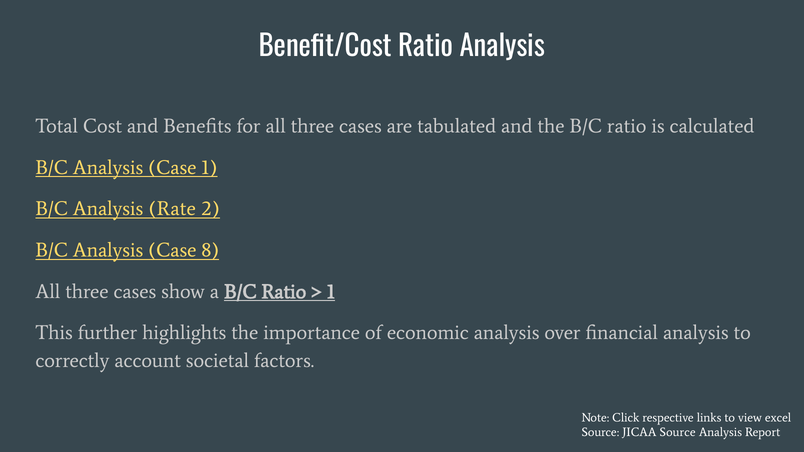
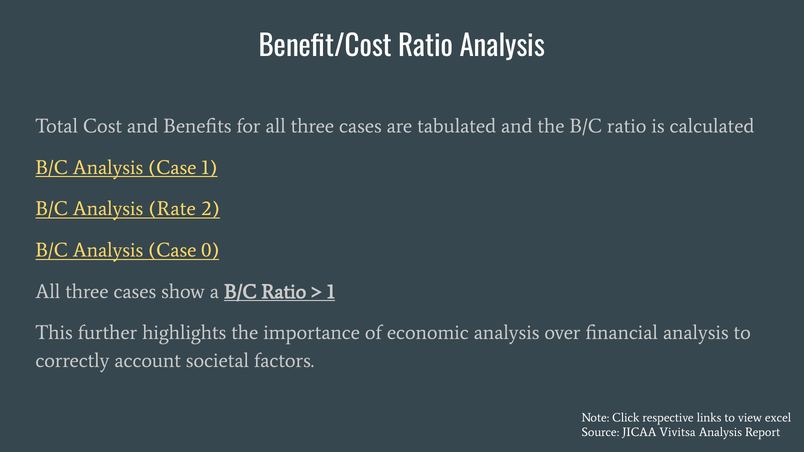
8: 8 -> 0
JICAA Source: Source -> Vivitsa
